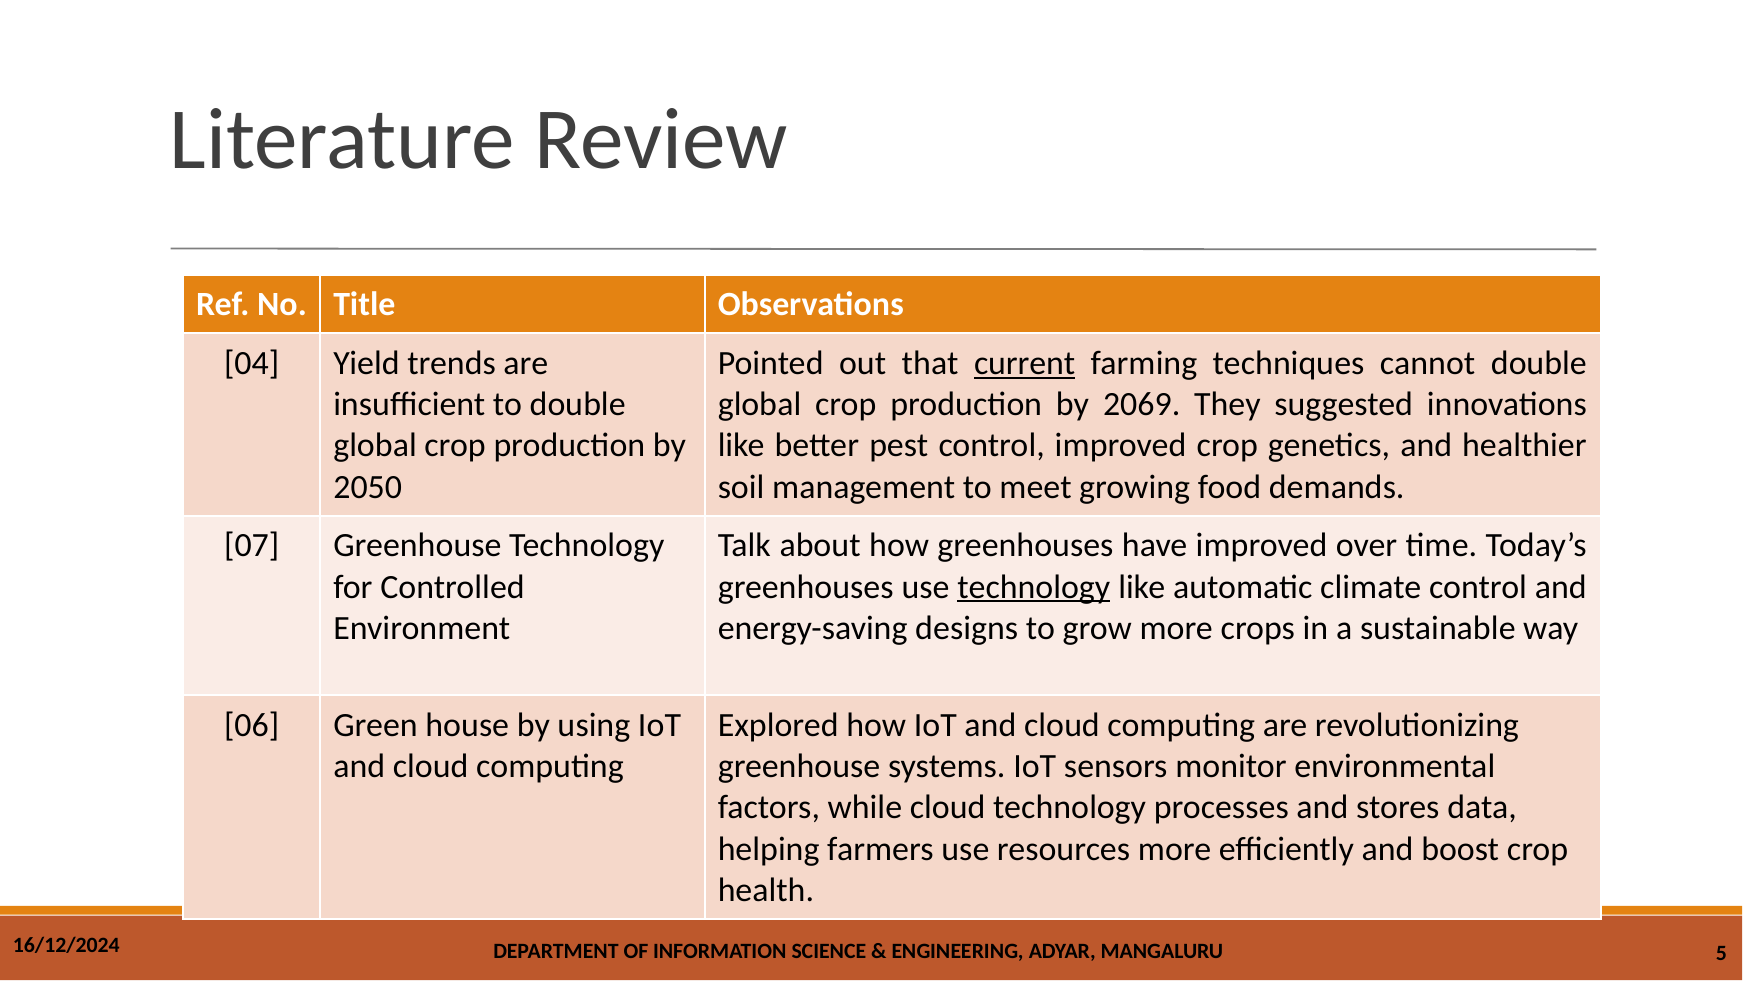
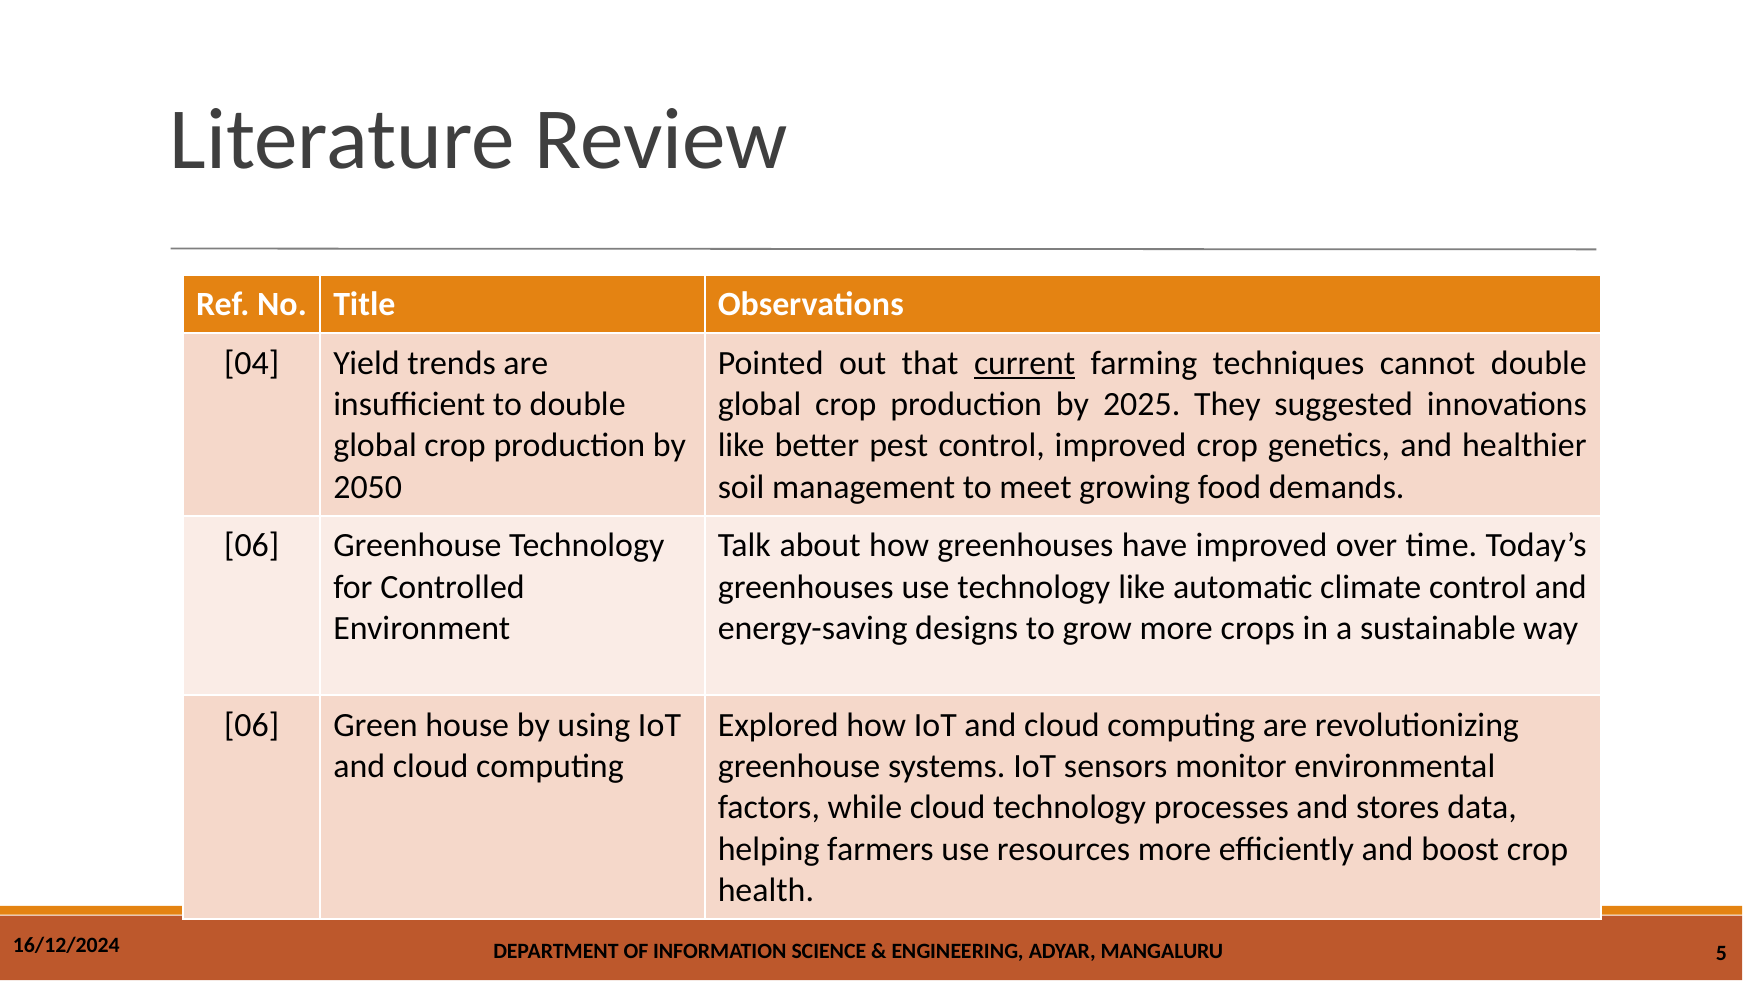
2069: 2069 -> 2025
07 at (252, 545): 07 -> 06
technology at (1034, 587) underline: present -> none
